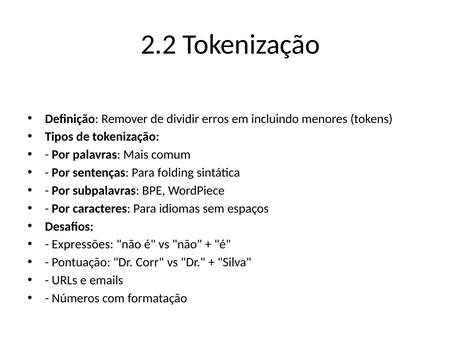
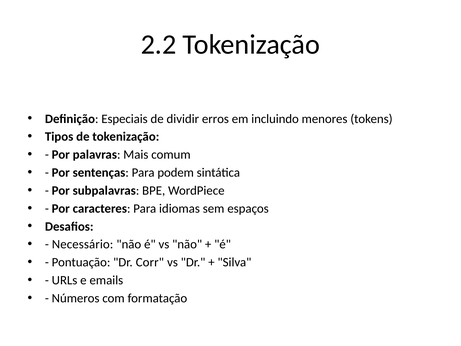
Remover: Remover -> Especiais
folding: folding -> podem
Expressões: Expressões -> Necessário
